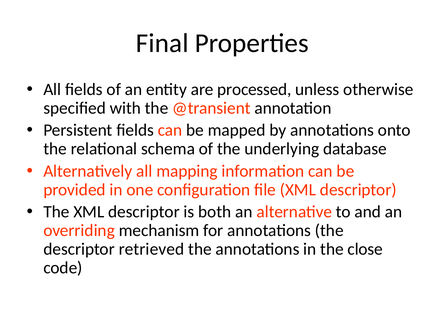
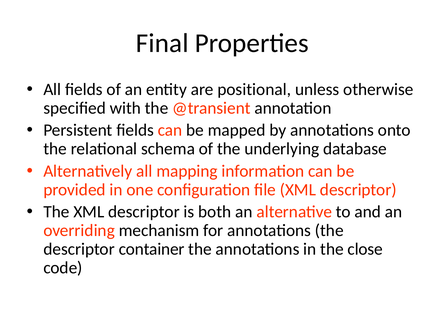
processed: processed -> positional
retrieved: retrieved -> container
